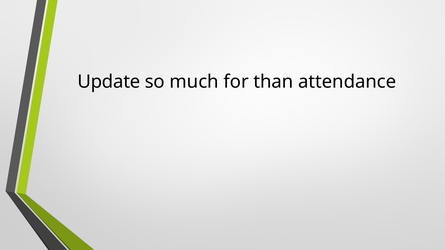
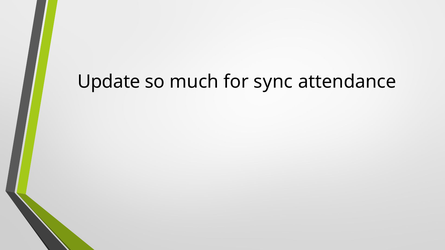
than: than -> sync
